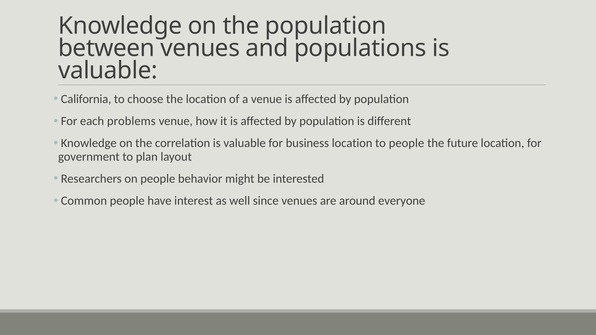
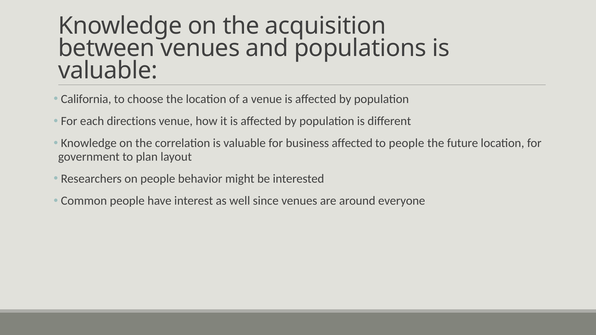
the population: population -> acquisition
problems: problems -> directions
business location: location -> affected
